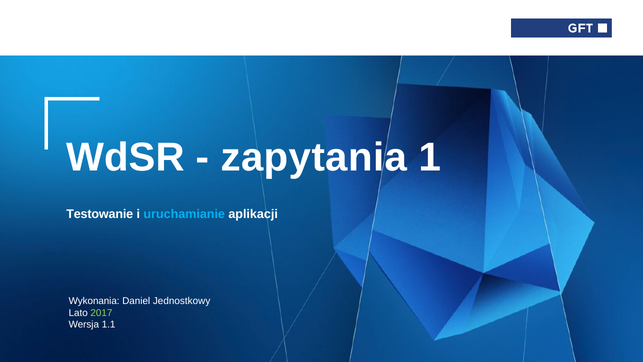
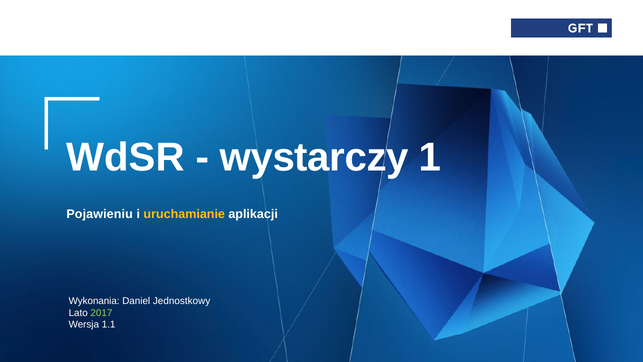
zapytania: zapytania -> wystarczy
Testowanie: Testowanie -> Pojawieniu
uruchamianie colour: light blue -> yellow
